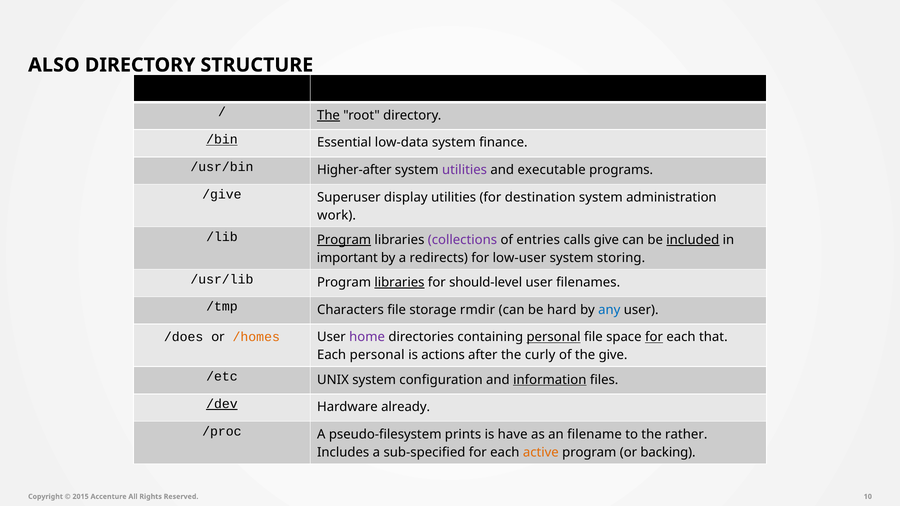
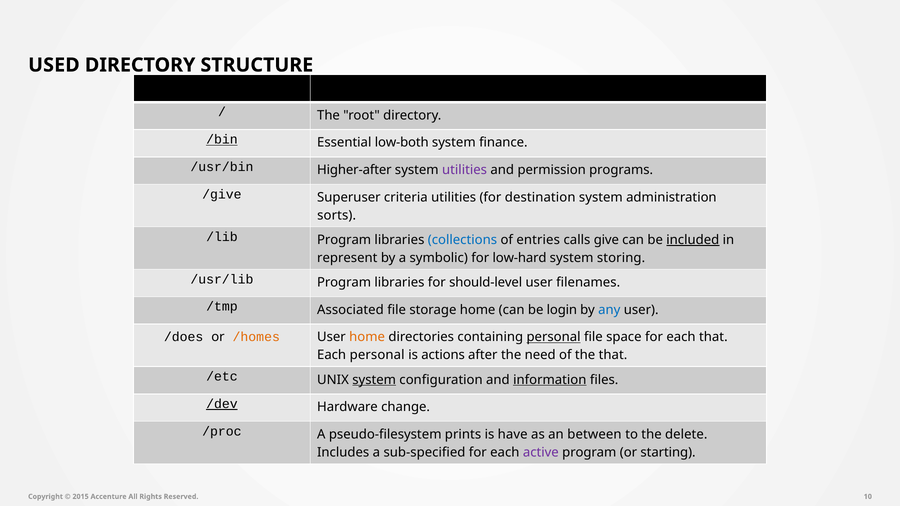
ALSO: ALSO -> USED
The at (328, 115) underline: present -> none
low-data: low-data -> low-both
executable: executable -> permission
display: display -> criteria
work: work -> sorts
Program at (344, 240) underline: present -> none
collections colour: purple -> blue
important: important -> represent
redirects: redirects -> symbolic
low-user: low-user -> low-hard
libraries at (399, 283) underline: present -> none
Characters: Characters -> Associated
storage rmdir: rmdir -> home
hard: hard -> login
home at (367, 337) colour: purple -> orange
for at (654, 337) underline: present -> none
curly: curly -> need
the give: give -> that
system at (374, 380) underline: none -> present
already: already -> change
filename: filename -> between
rather: rather -> delete
active colour: orange -> purple
backing: backing -> starting
